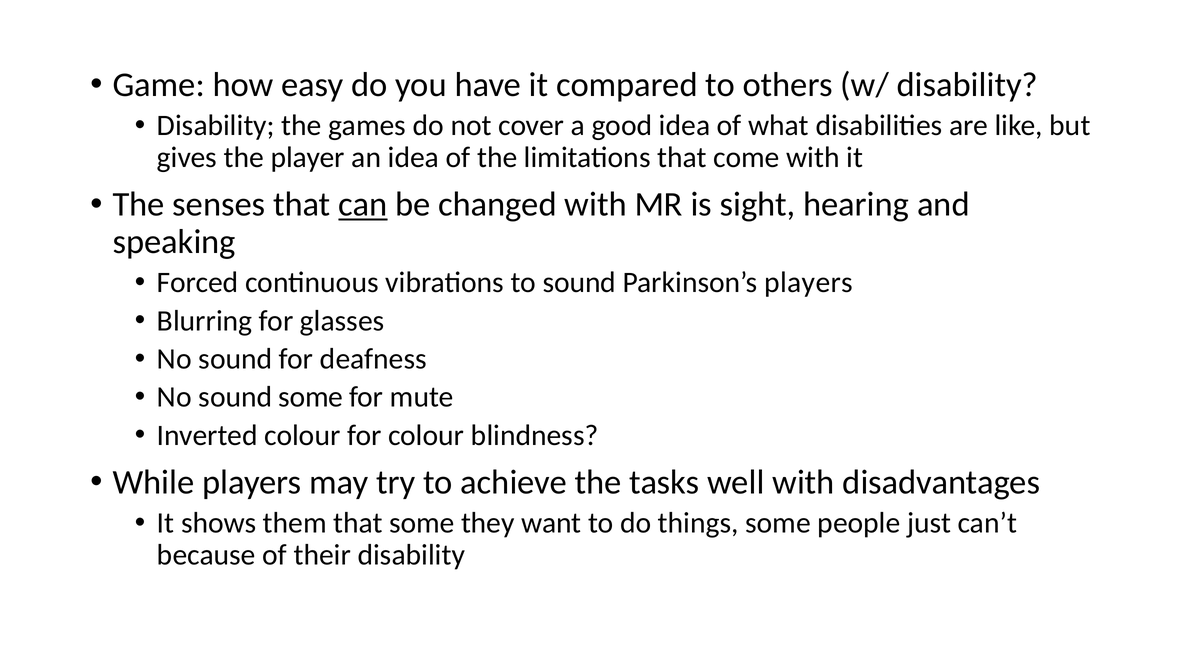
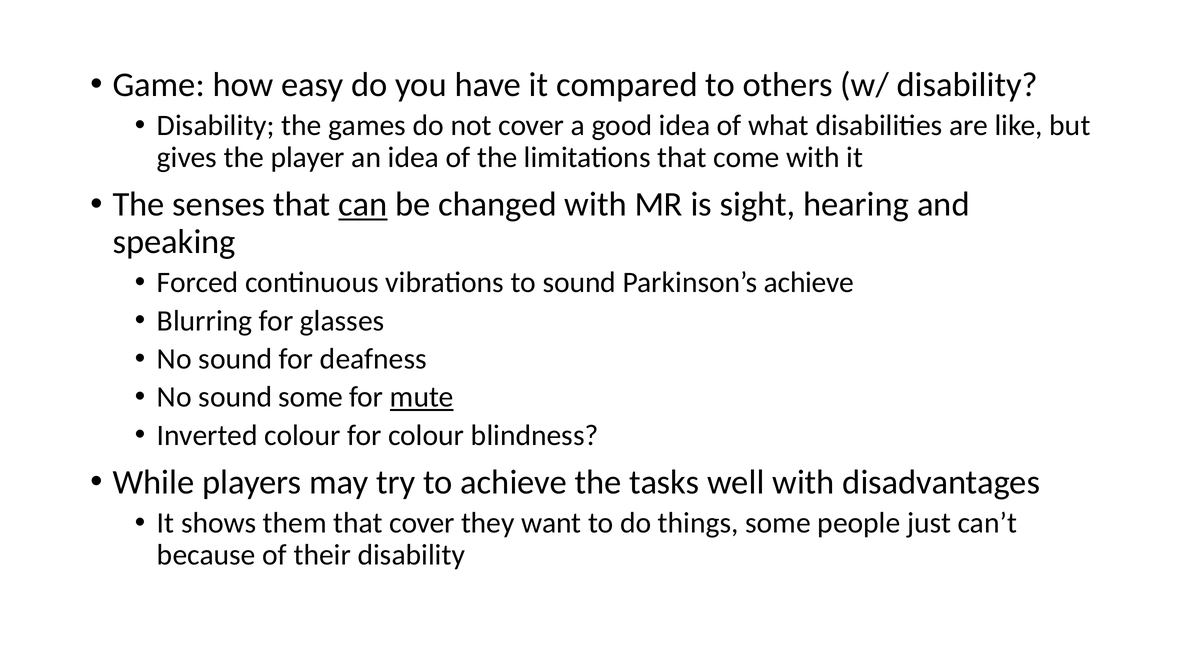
Parkinson’s players: players -> achieve
mute underline: none -> present
that some: some -> cover
